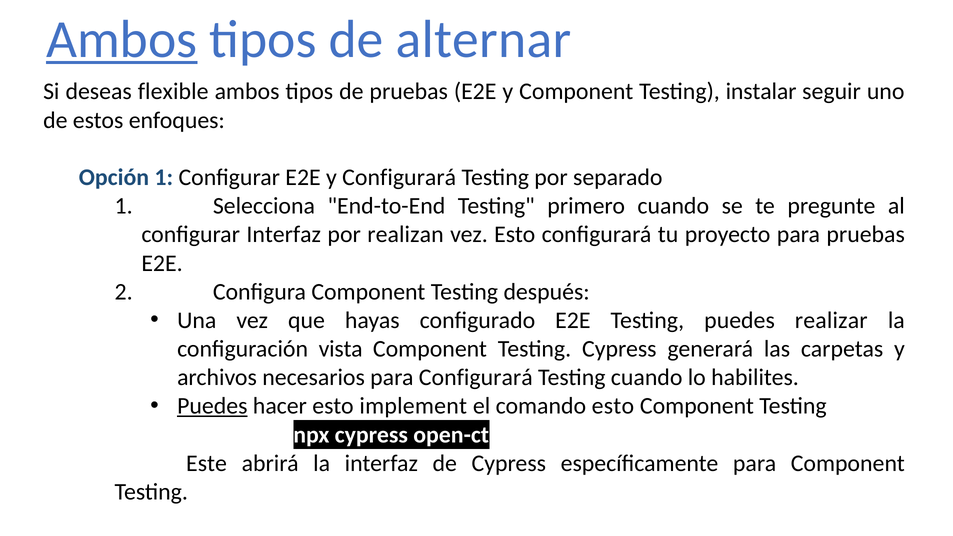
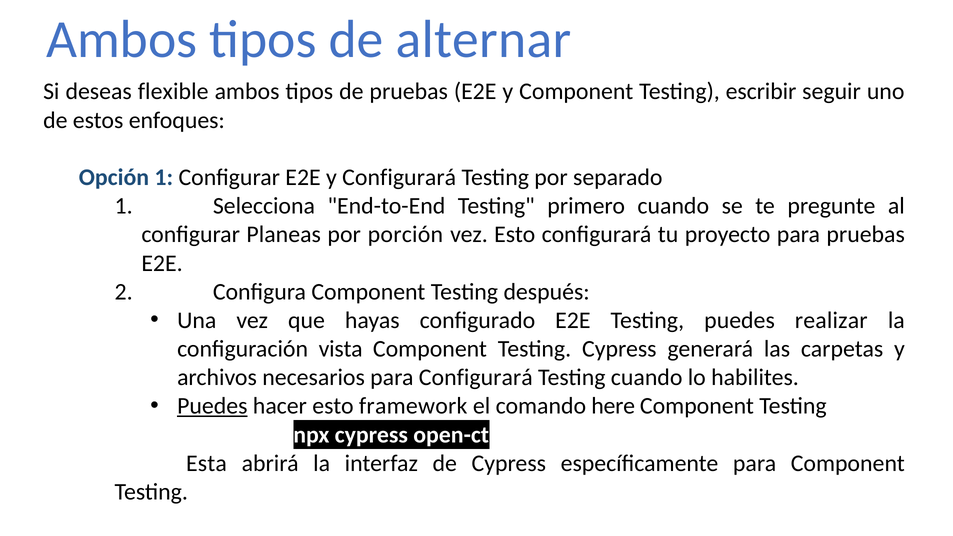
Ambos at (122, 39) underline: present -> none
instalar: instalar -> escribir
configurar Interfaz: Interfaz -> Planeas
realizan: realizan -> porción
implement: implement -> framework
comando esto: esto -> here
Este: Este -> Esta
